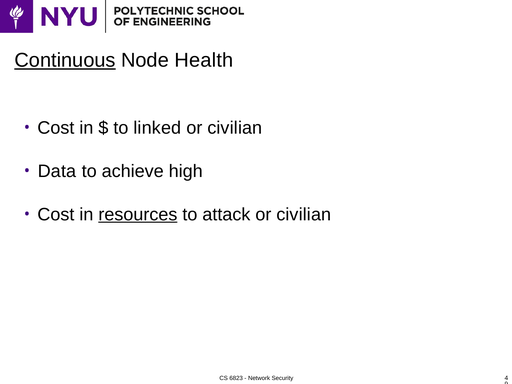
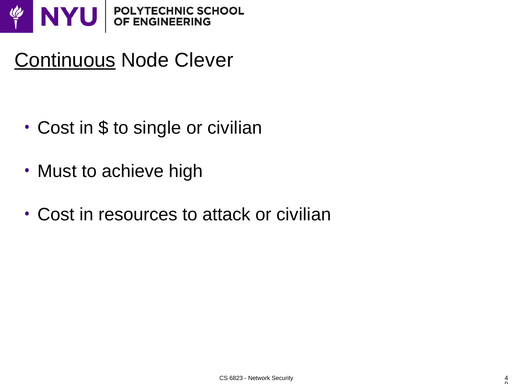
Health: Health -> Clever
linked: linked -> single
Data: Data -> Must
resources underline: present -> none
